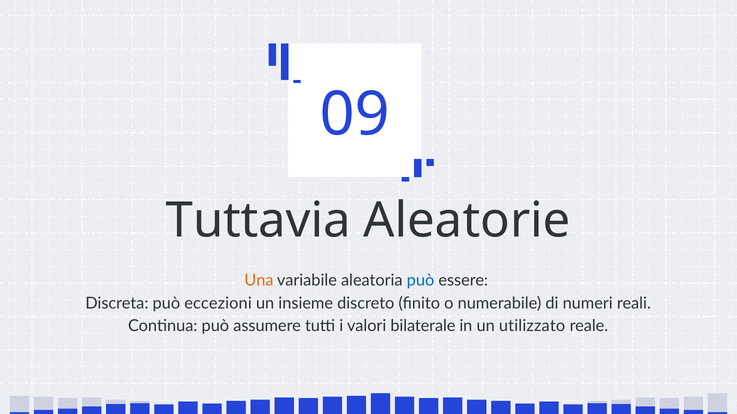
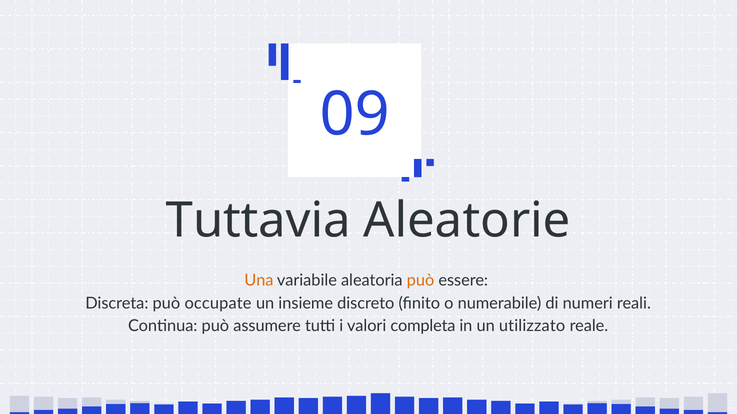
può at (421, 281) colour: blue -> orange
eccezioni: eccezioni -> occupate
bilaterale: bilaterale -> completa
